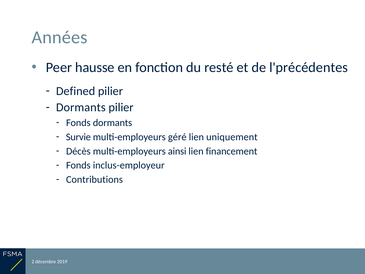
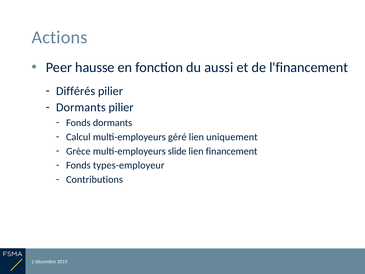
Années: Années -> Actions
resté: resté -> aussi
l'précédentes: l'précédentes -> l'financement
Defined: Defined -> Différés
Survie: Survie -> Calcul
Décès: Décès -> Grèce
ainsi: ainsi -> slide
inclus-employeur: inclus-employeur -> types-employeur
